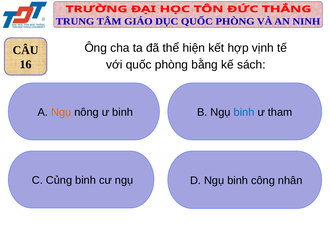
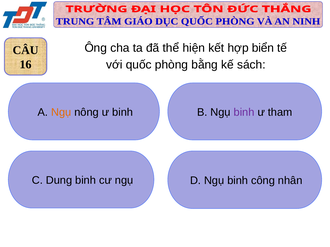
vịnh: vịnh -> biển
binh at (244, 112) colour: blue -> purple
Củng: Củng -> Dung
